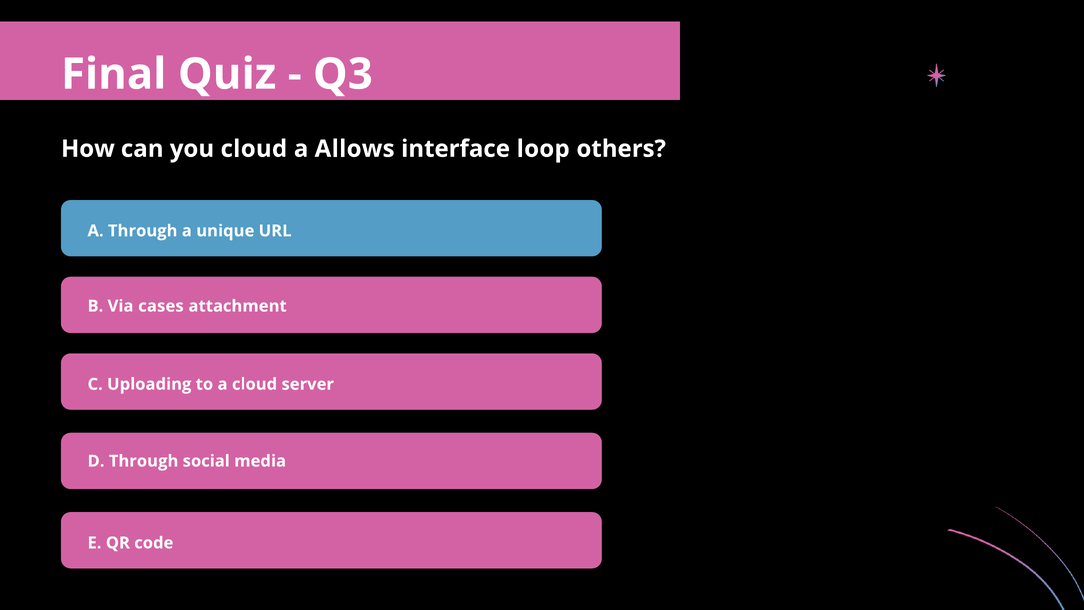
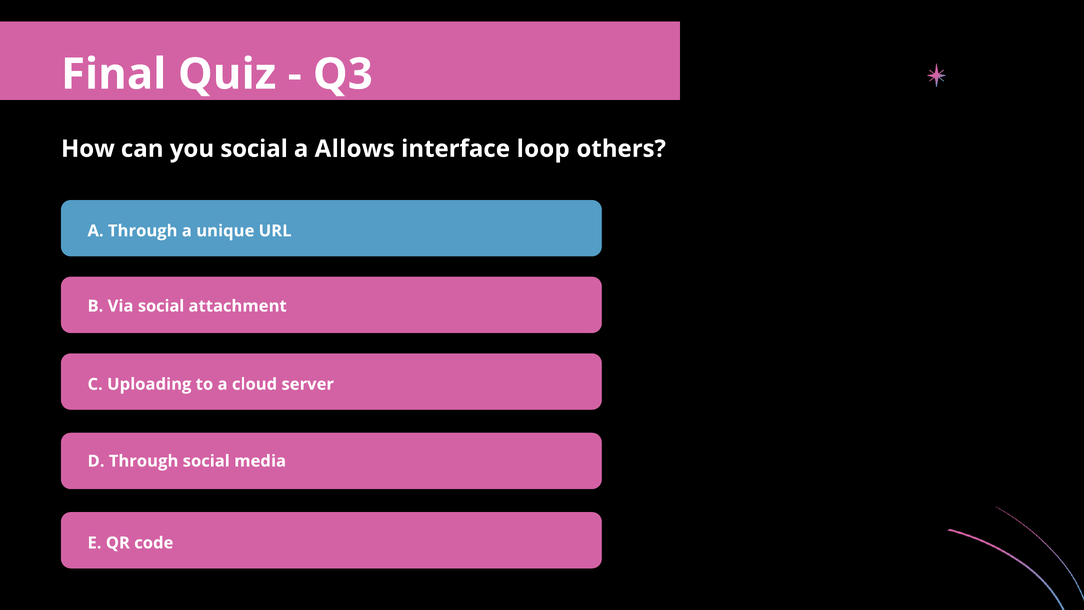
you cloud: cloud -> social
Via cases: cases -> social
